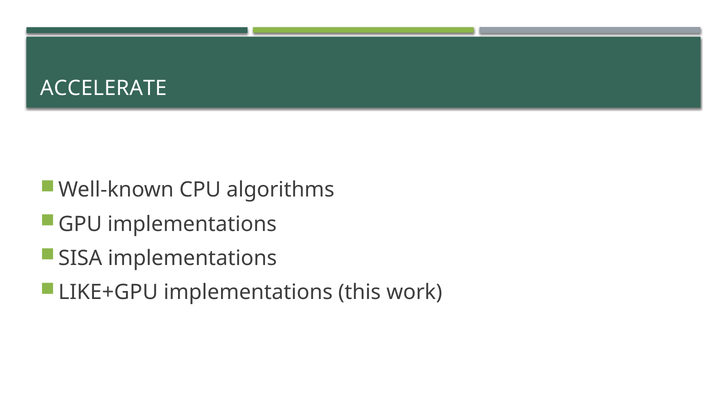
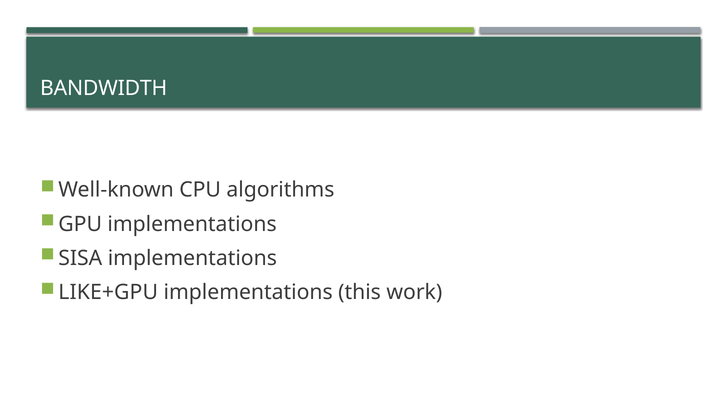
ACCELERATE: ACCELERATE -> BANDWIDTH
